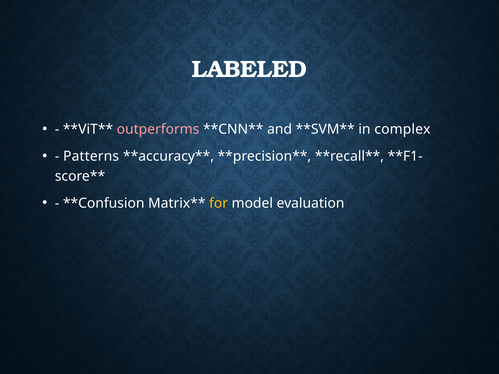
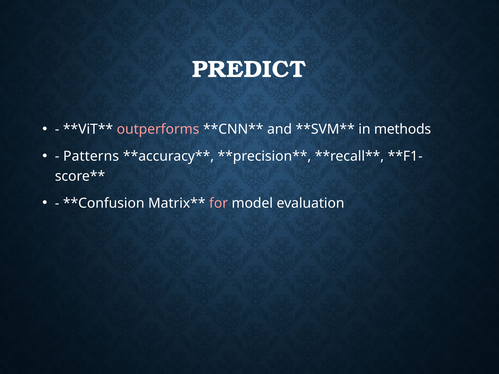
LABELED: LABELED -> PREDICT
complex: complex -> methods
for colour: yellow -> pink
